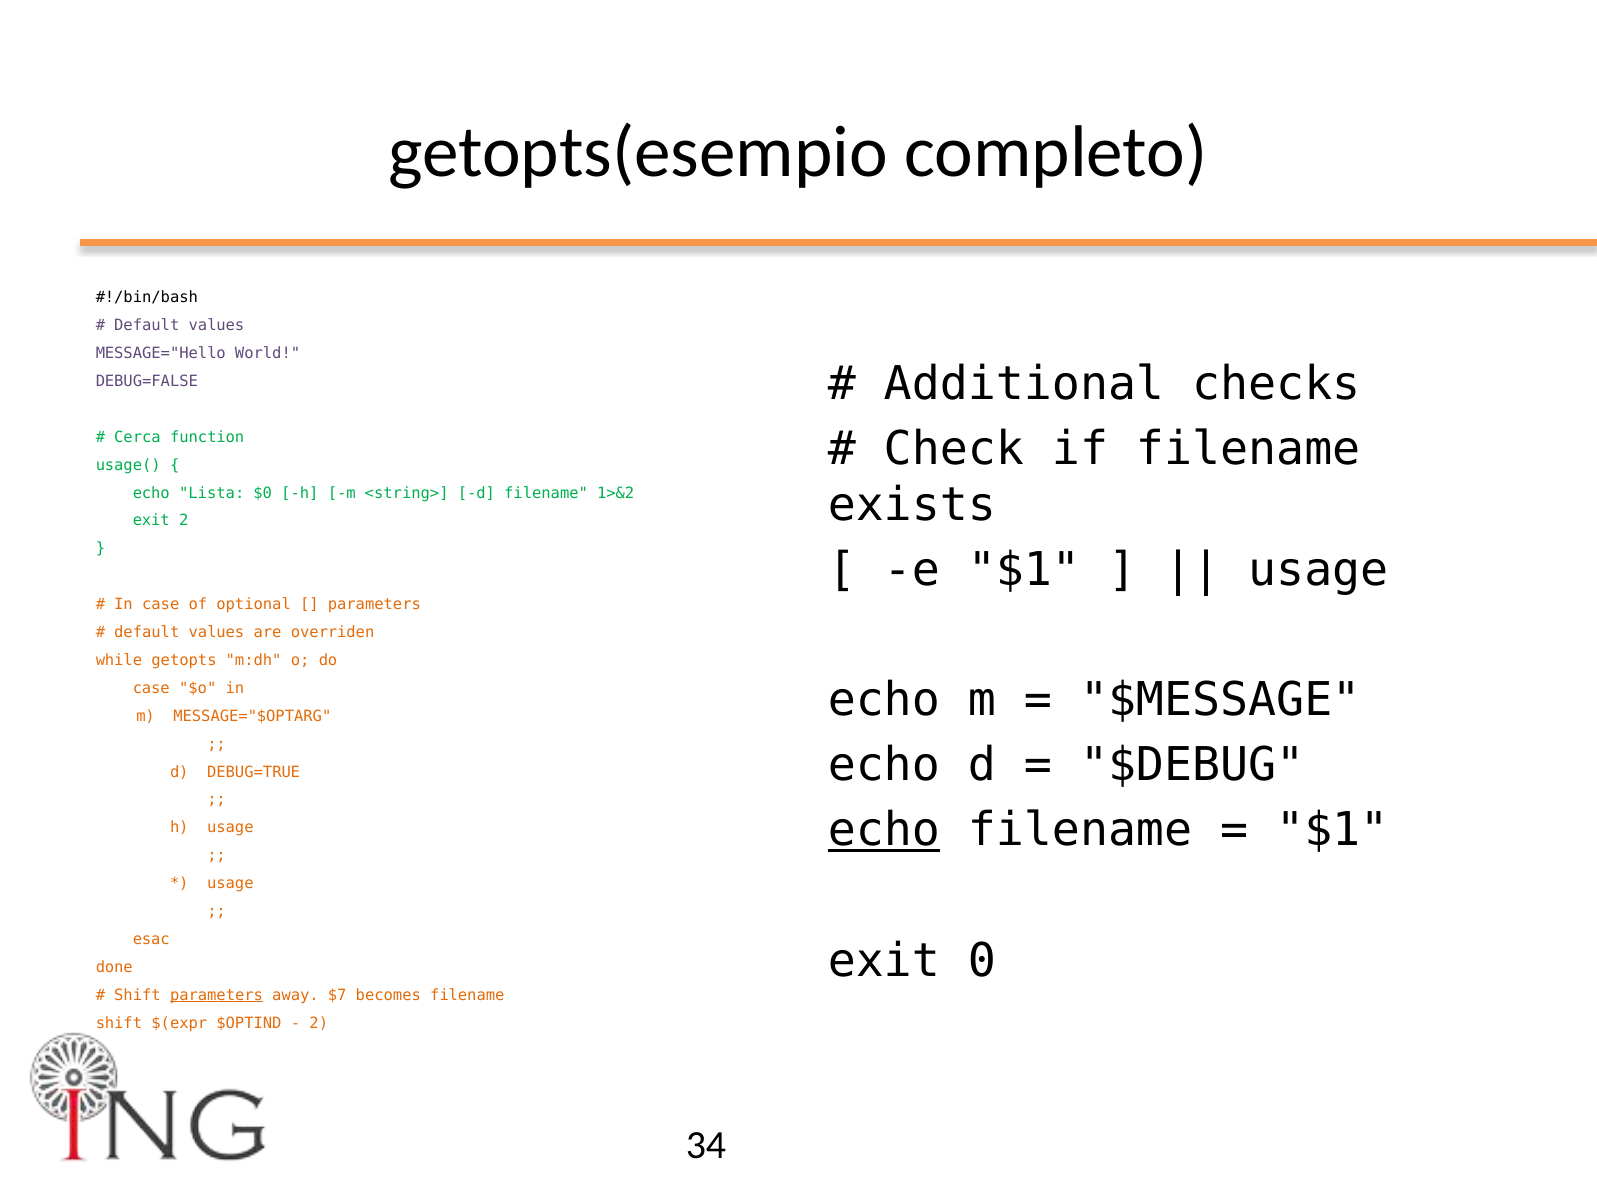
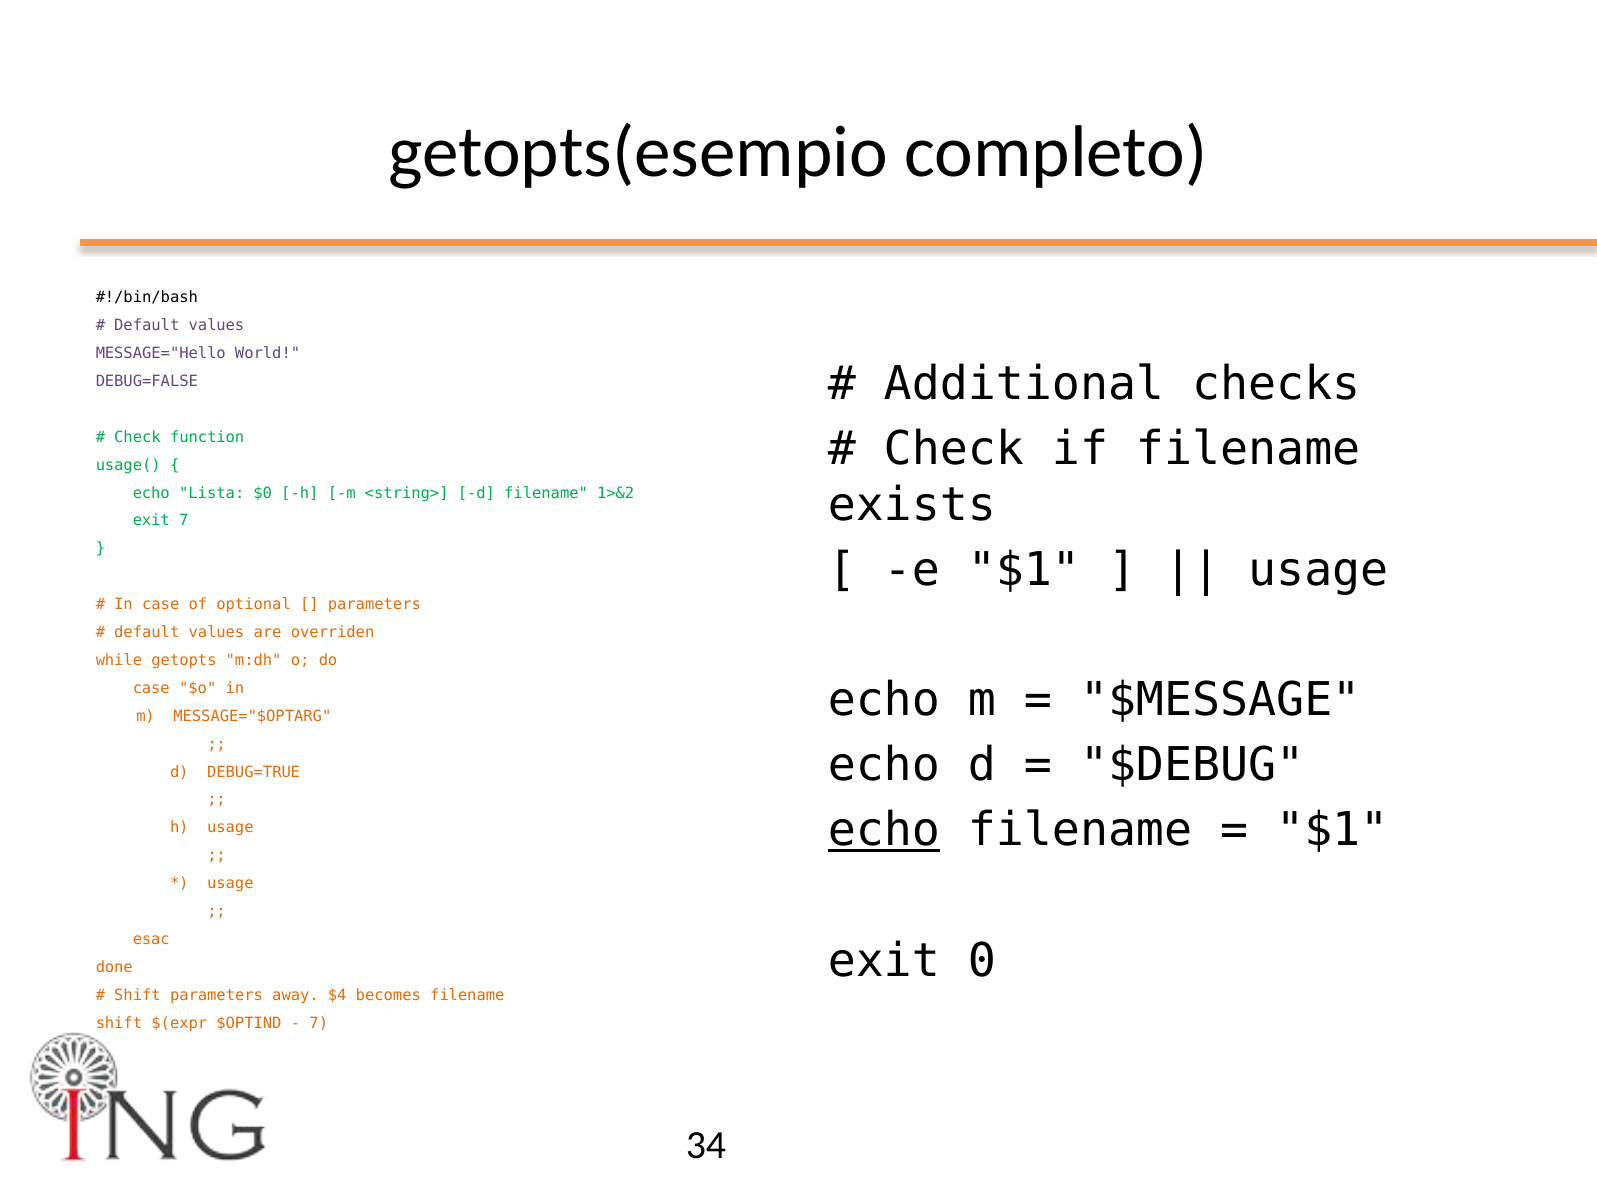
Cerca at (137, 437): Cerca -> Check
exit 2: 2 -> 7
parameters at (217, 996) underline: present -> none
$7: $7 -> $4
2 at (319, 1024): 2 -> 7
